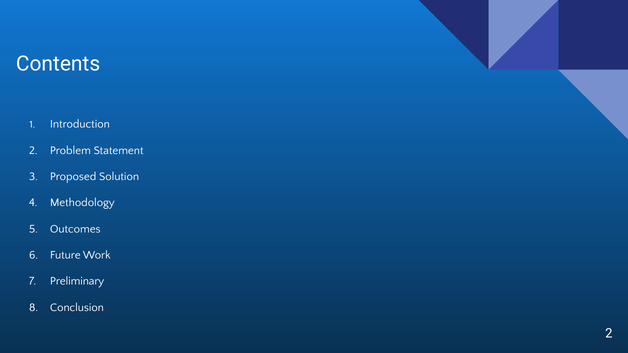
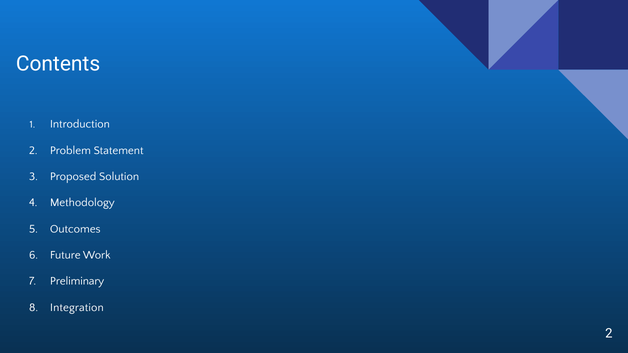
Conclusion: Conclusion -> Integration
